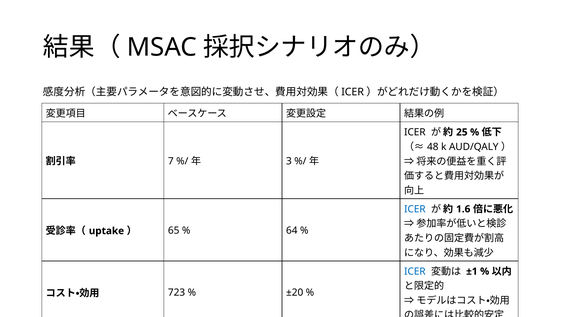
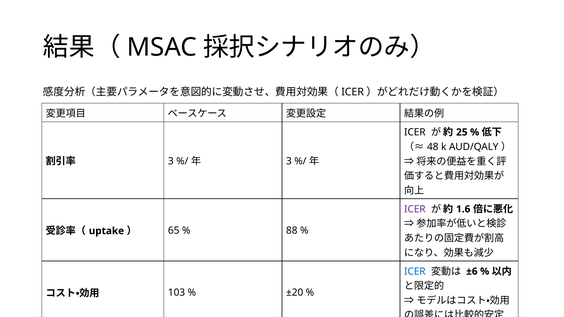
7 at (171, 161): 7 -> 3
ICER at (415, 209) colour: blue -> purple
64: 64 -> 88
±1: ±1 -> ±6
723: 723 -> 103
